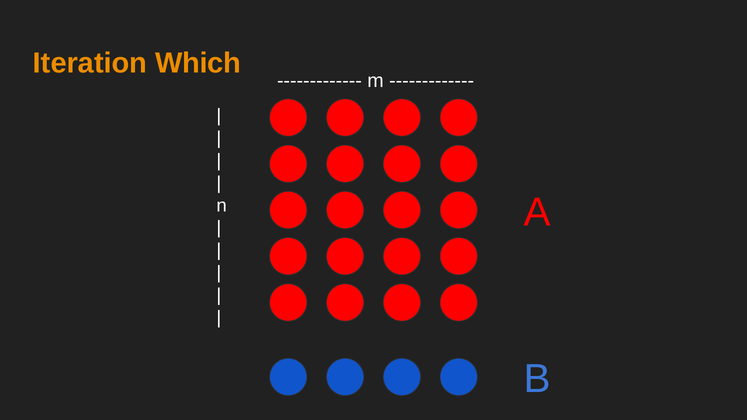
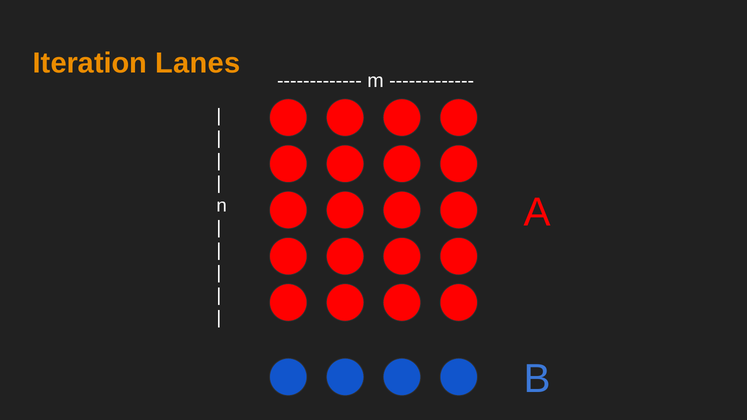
Which: Which -> Lanes
